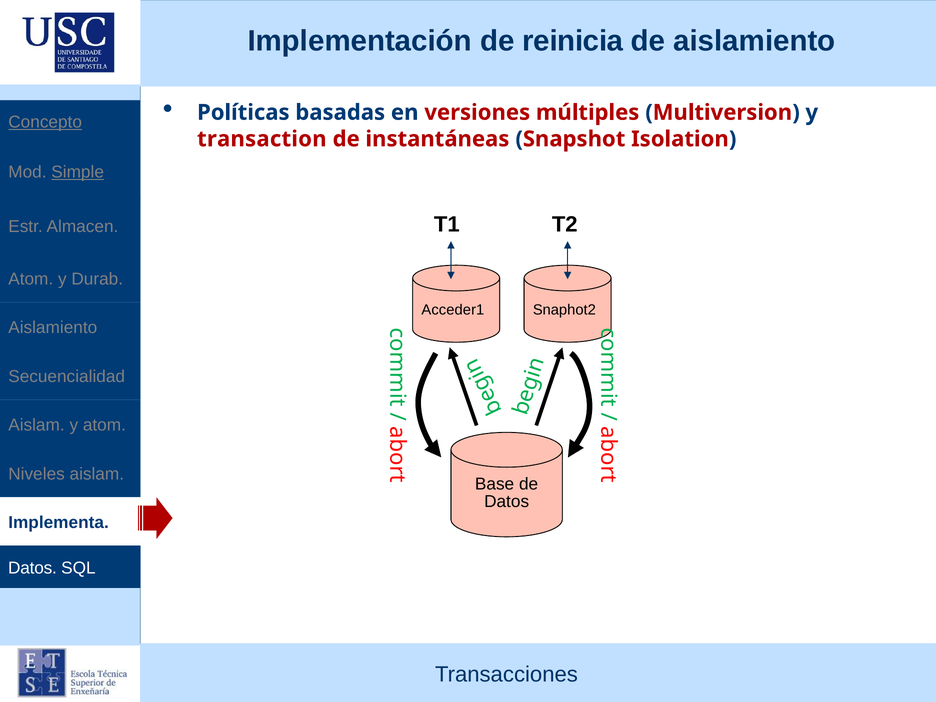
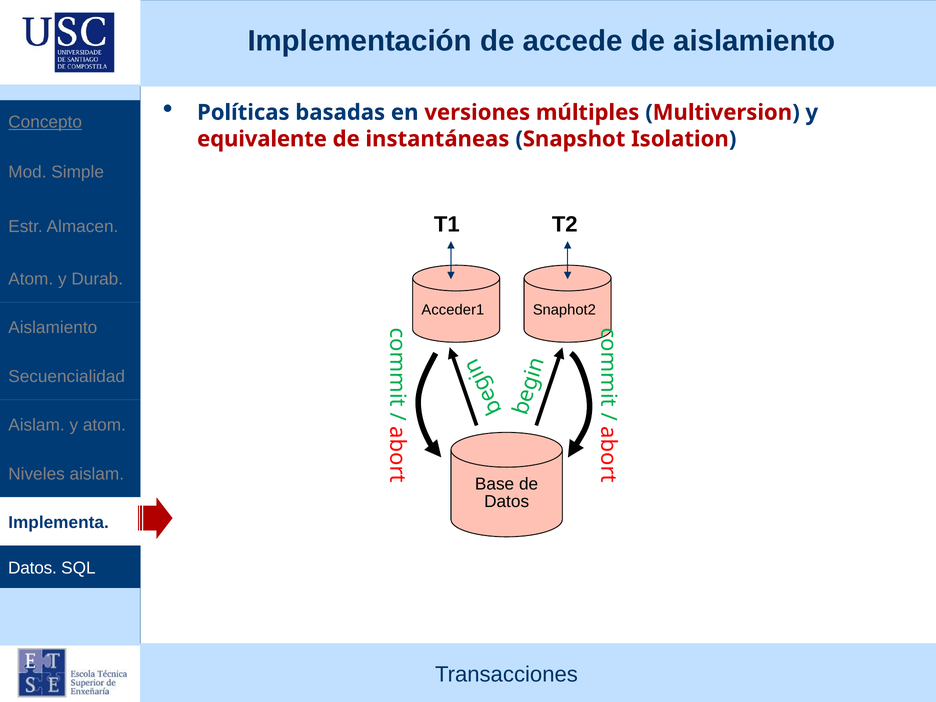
reinicia: reinicia -> accede
transaction: transaction -> equivalente
Simple underline: present -> none
